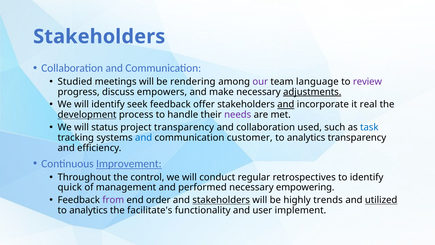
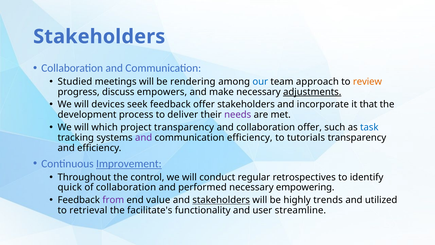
our colour: purple -> blue
language: language -> approach
review colour: purple -> orange
will identify: identify -> devices
and at (286, 104) underline: present -> none
real: real -> that
development underline: present -> none
handle: handle -> deliver
status: status -> which
collaboration used: used -> offer
and at (144, 137) colour: blue -> purple
communication customer: customer -> efficiency
analytics at (306, 137): analytics -> tutorials
of management: management -> collaboration
order: order -> value
utilized underline: present -> none
analytics at (88, 210): analytics -> retrieval
implement: implement -> streamline
